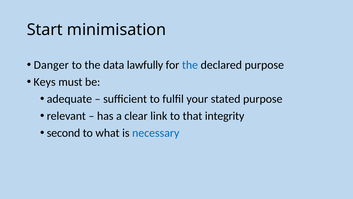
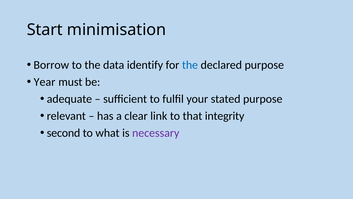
Danger: Danger -> Borrow
lawfully: lawfully -> identify
Keys: Keys -> Year
necessary colour: blue -> purple
